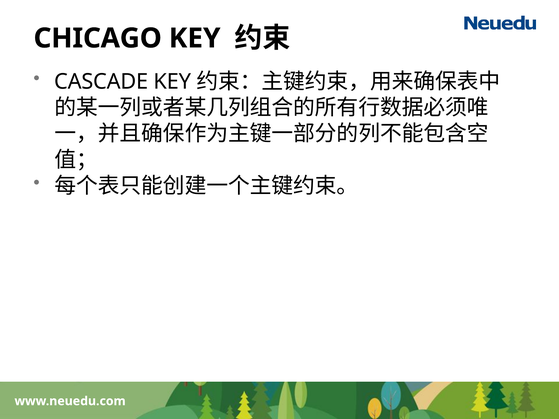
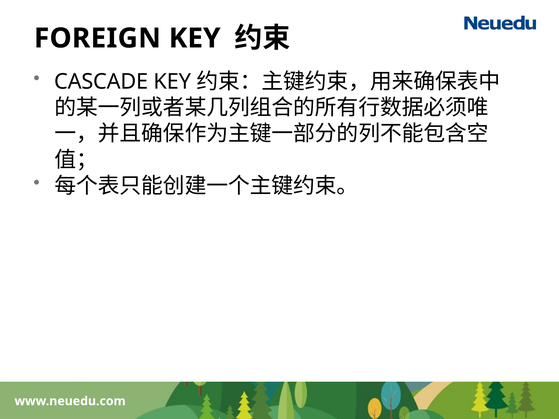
CHICAGO: CHICAGO -> FOREIGN
